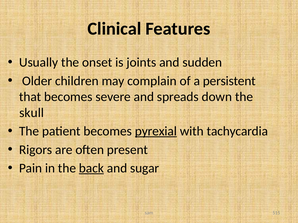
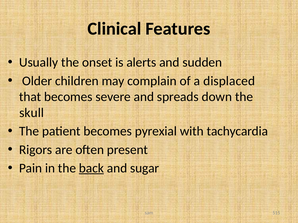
joints: joints -> alerts
persistent: persistent -> displaced
pyrexial underline: present -> none
